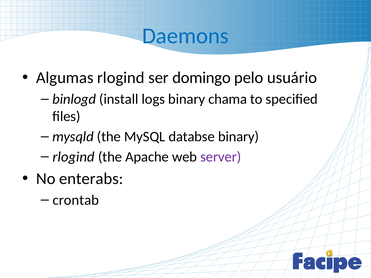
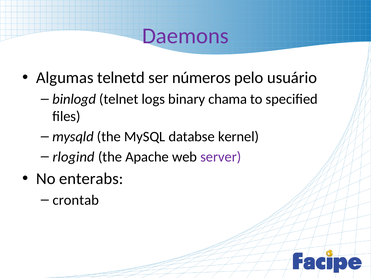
Daemons colour: blue -> purple
Algumas rlogind: rlogind -> telnetd
domingo: domingo -> números
install: install -> telnet
databse binary: binary -> kernel
